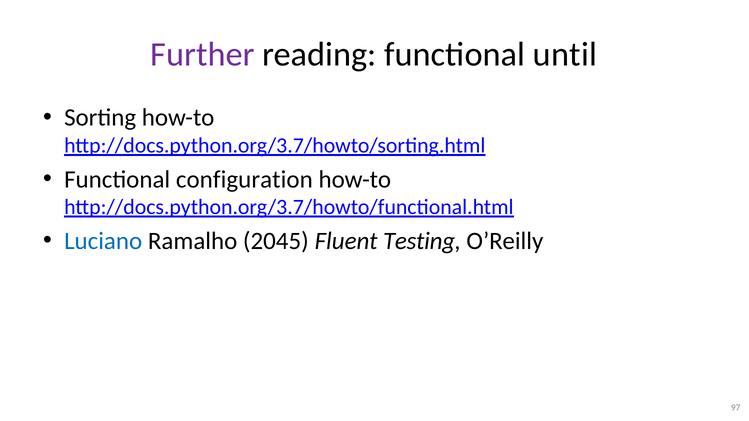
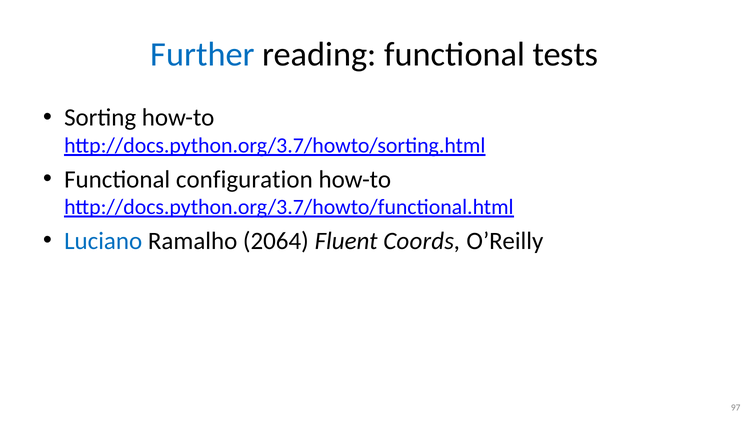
Further colour: purple -> blue
until: until -> tests
2045: 2045 -> 2064
Testing: Testing -> Coords
